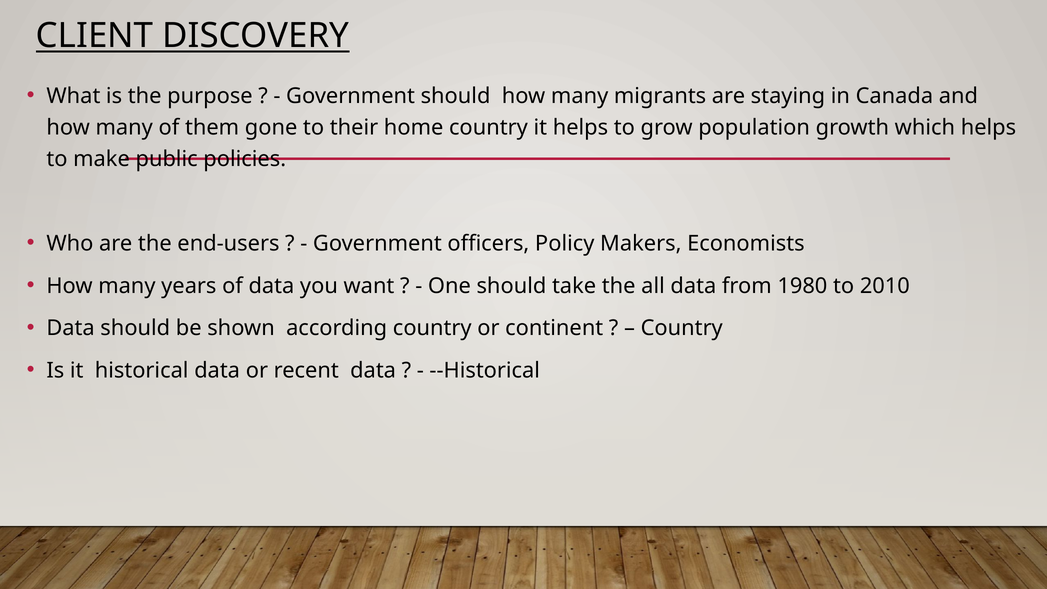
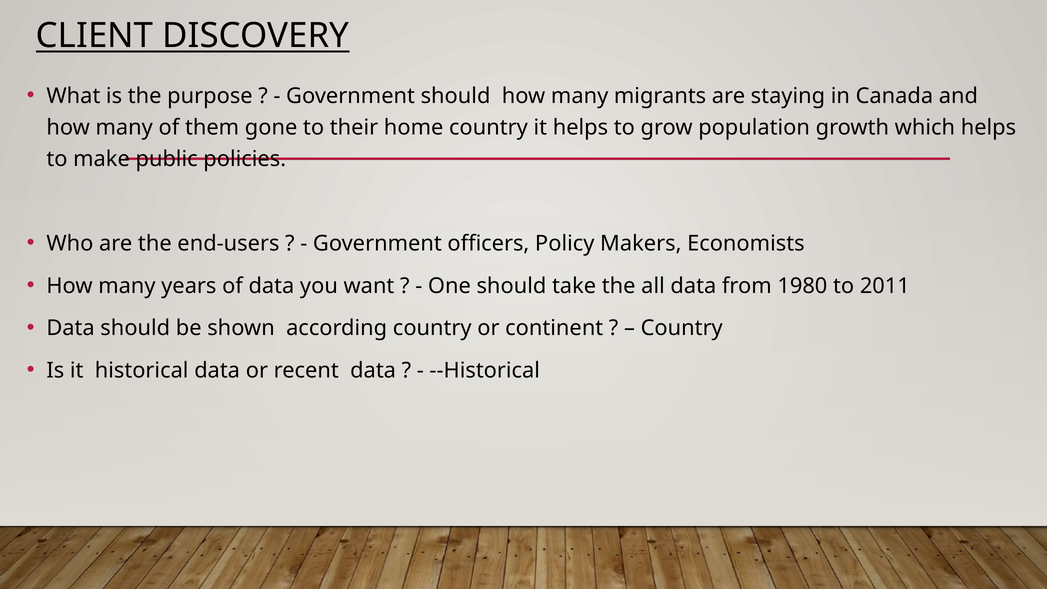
2010: 2010 -> 2011
